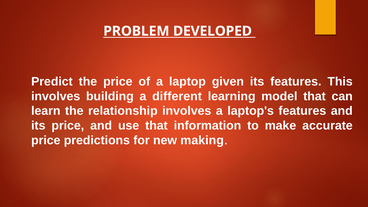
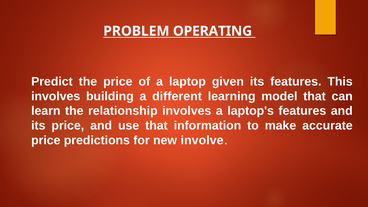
DEVELOPED: DEVELOPED -> OPERATING
making: making -> involve
